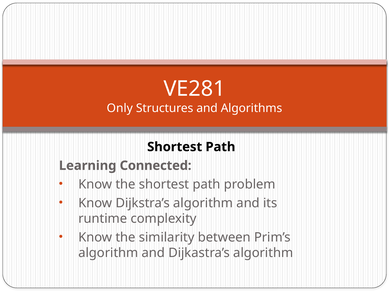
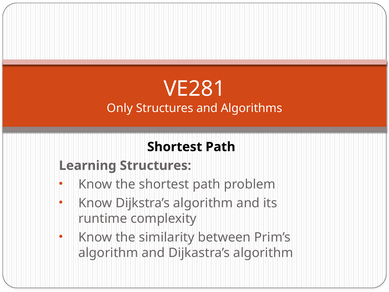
Learning Connected: Connected -> Structures
